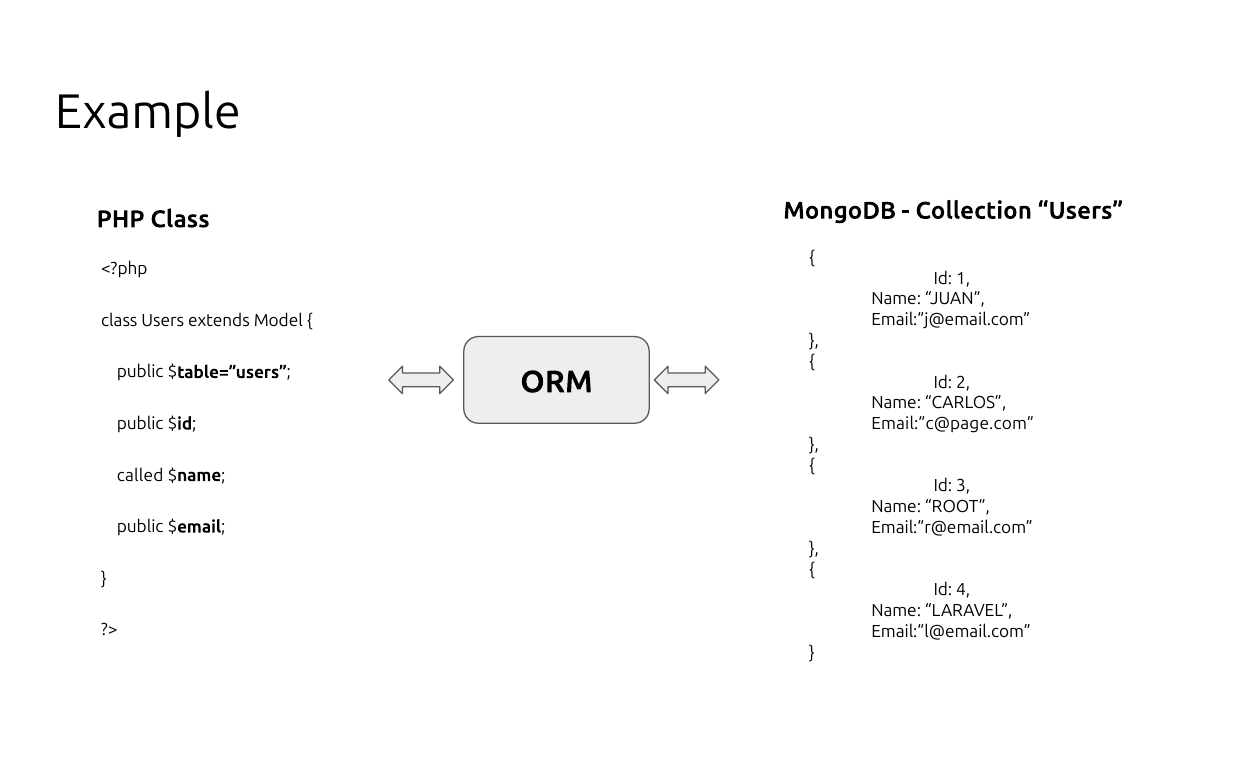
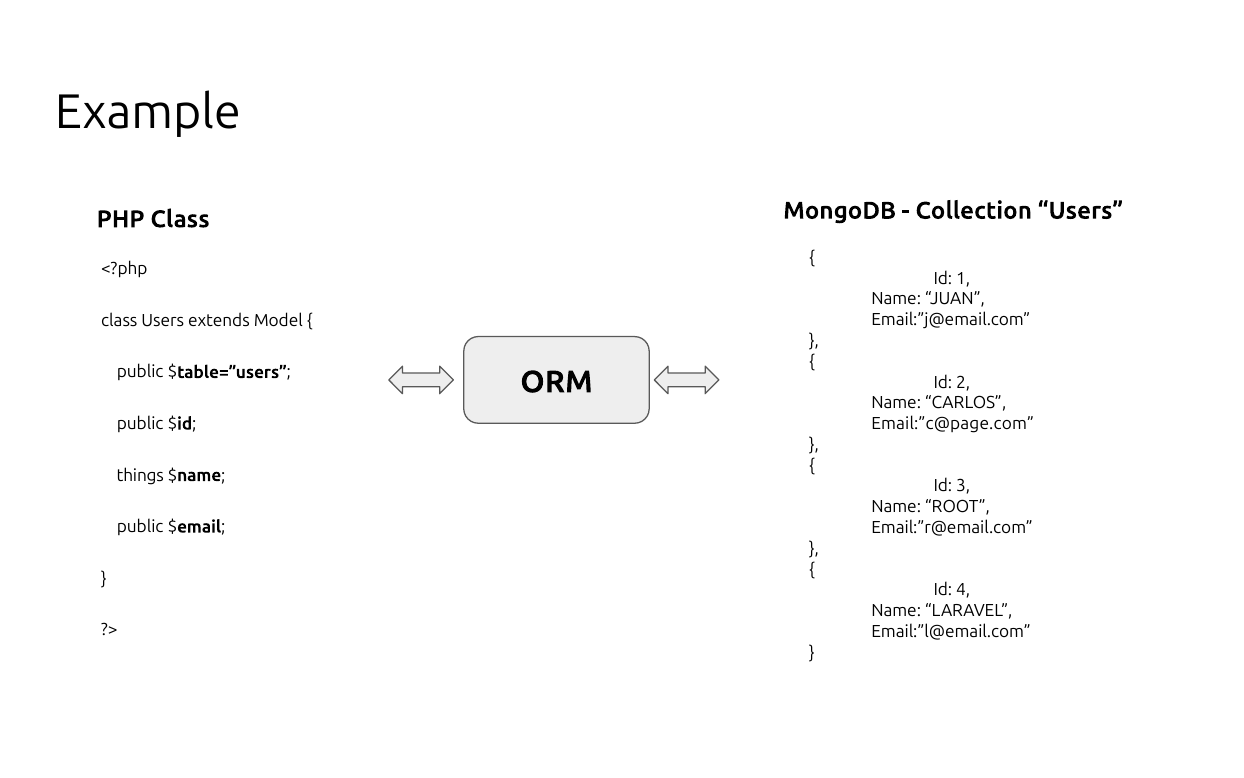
called: called -> things
